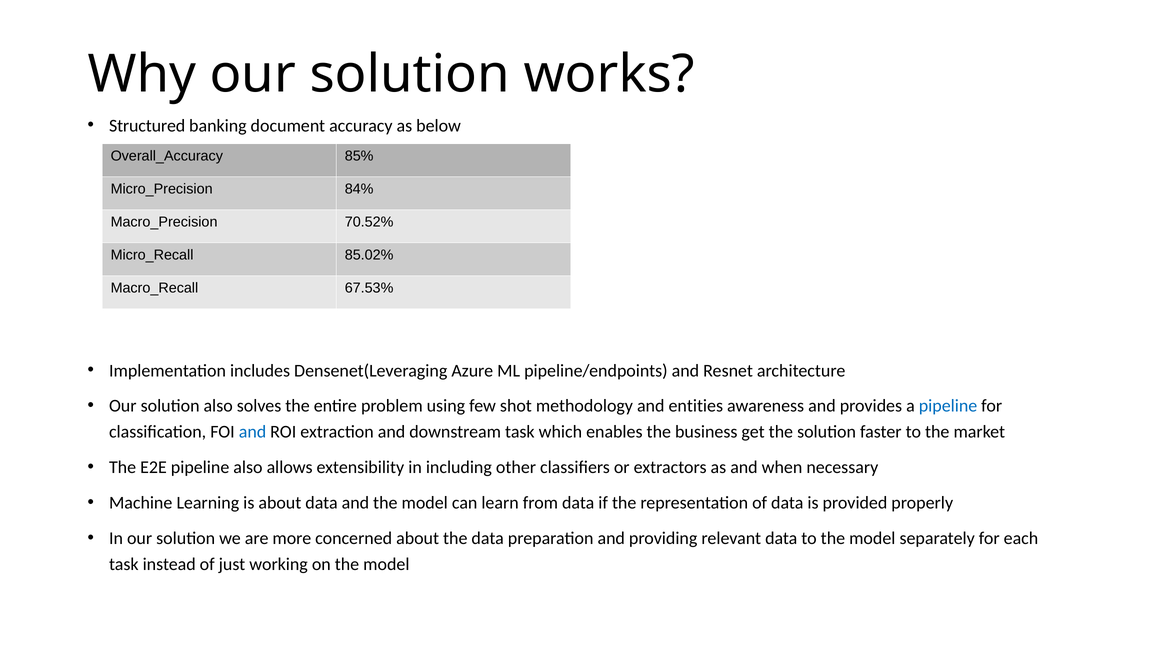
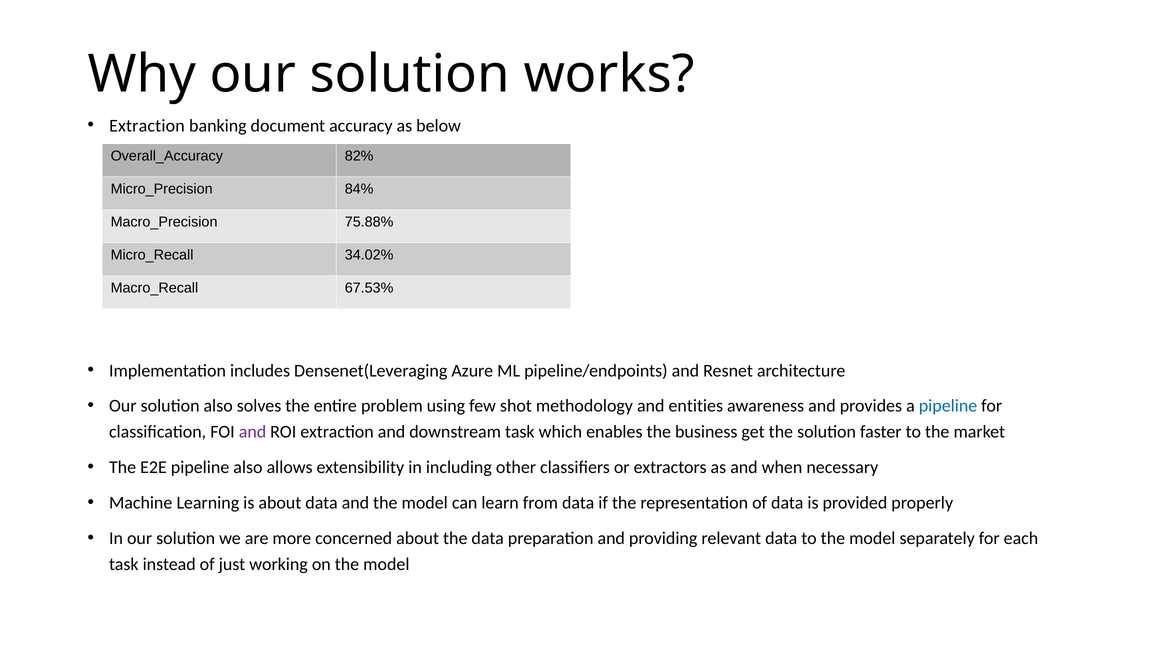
Structured at (147, 126): Structured -> Extraction
85%: 85% -> 82%
70.52%: 70.52% -> 75.88%
85.02%: 85.02% -> 34.02%
and at (253, 432) colour: blue -> purple
